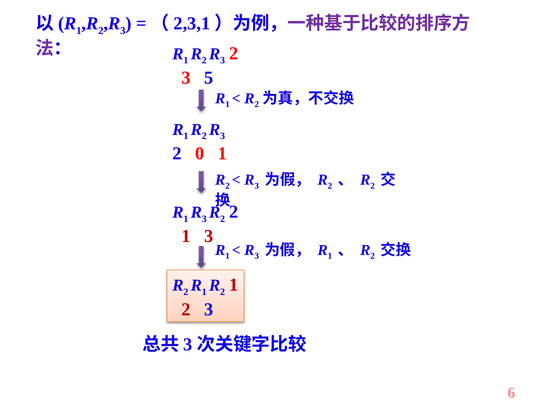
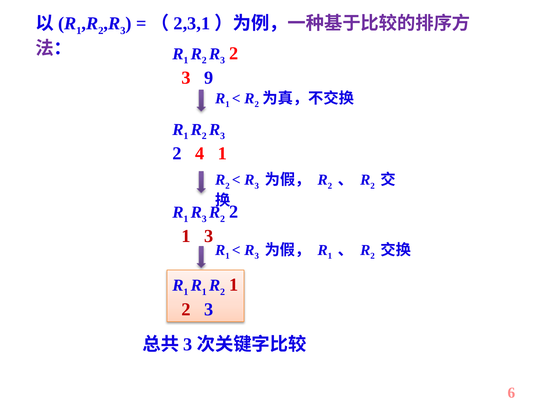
5: 5 -> 9
0: 0 -> 4
2 at (186, 292): 2 -> 1
